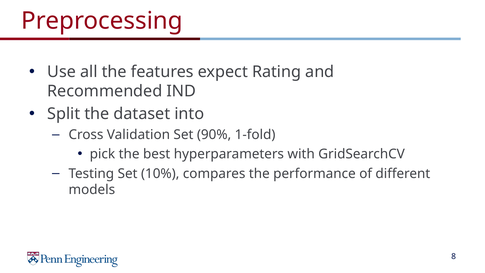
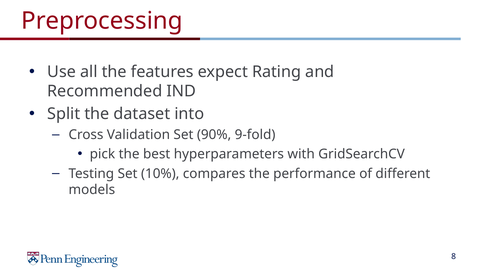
1-fold: 1-fold -> 9-fold
